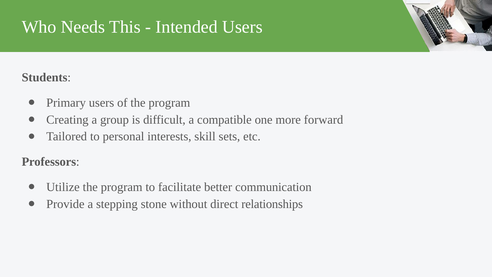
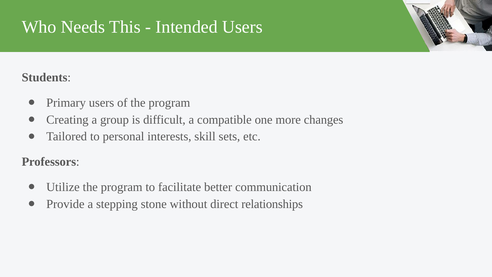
forward: forward -> changes
